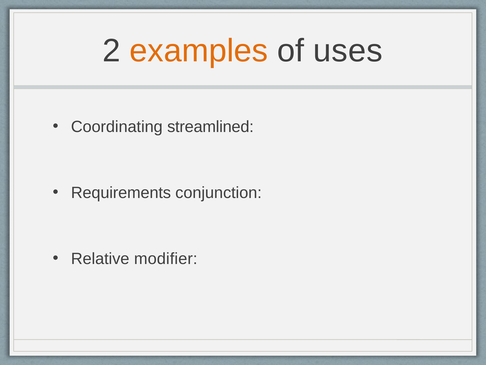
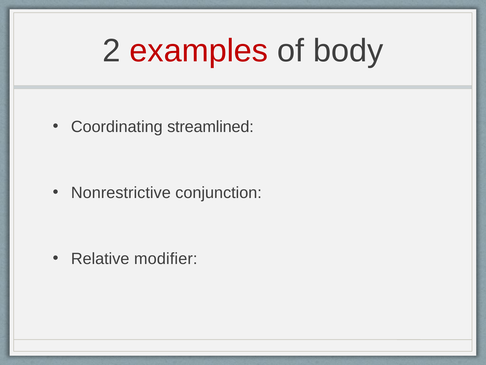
examples colour: orange -> red
uses: uses -> body
Requirements: Requirements -> Nonrestrictive
